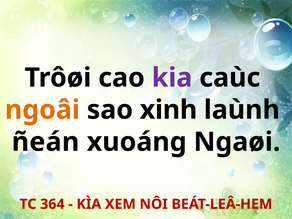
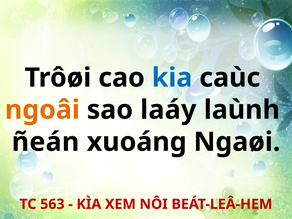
kia colour: purple -> blue
xinh: xinh -> laáy
364: 364 -> 563
